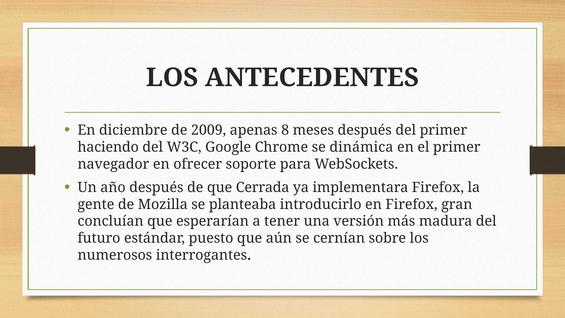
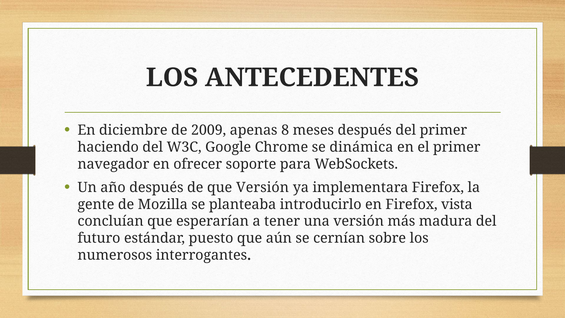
que Cerrada: Cerrada -> Versión
gran: gran -> vista
